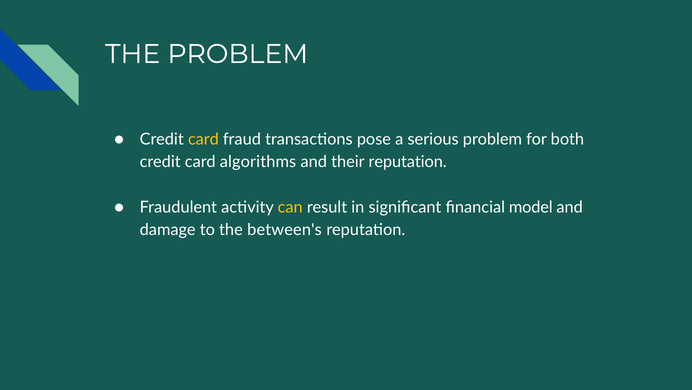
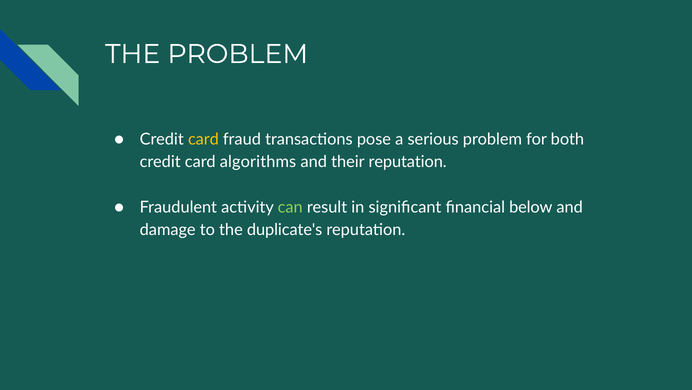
can colour: yellow -> light green
model: model -> below
between's: between's -> duplicate's
